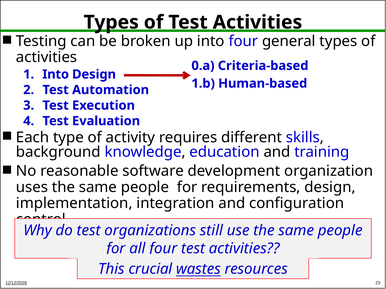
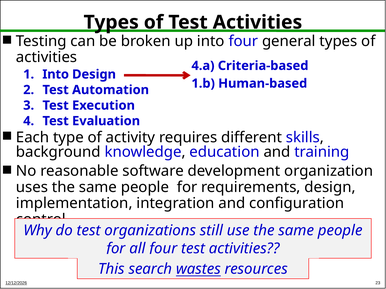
0.a: 0.a -> 4.a
crucial: crucial -> search
